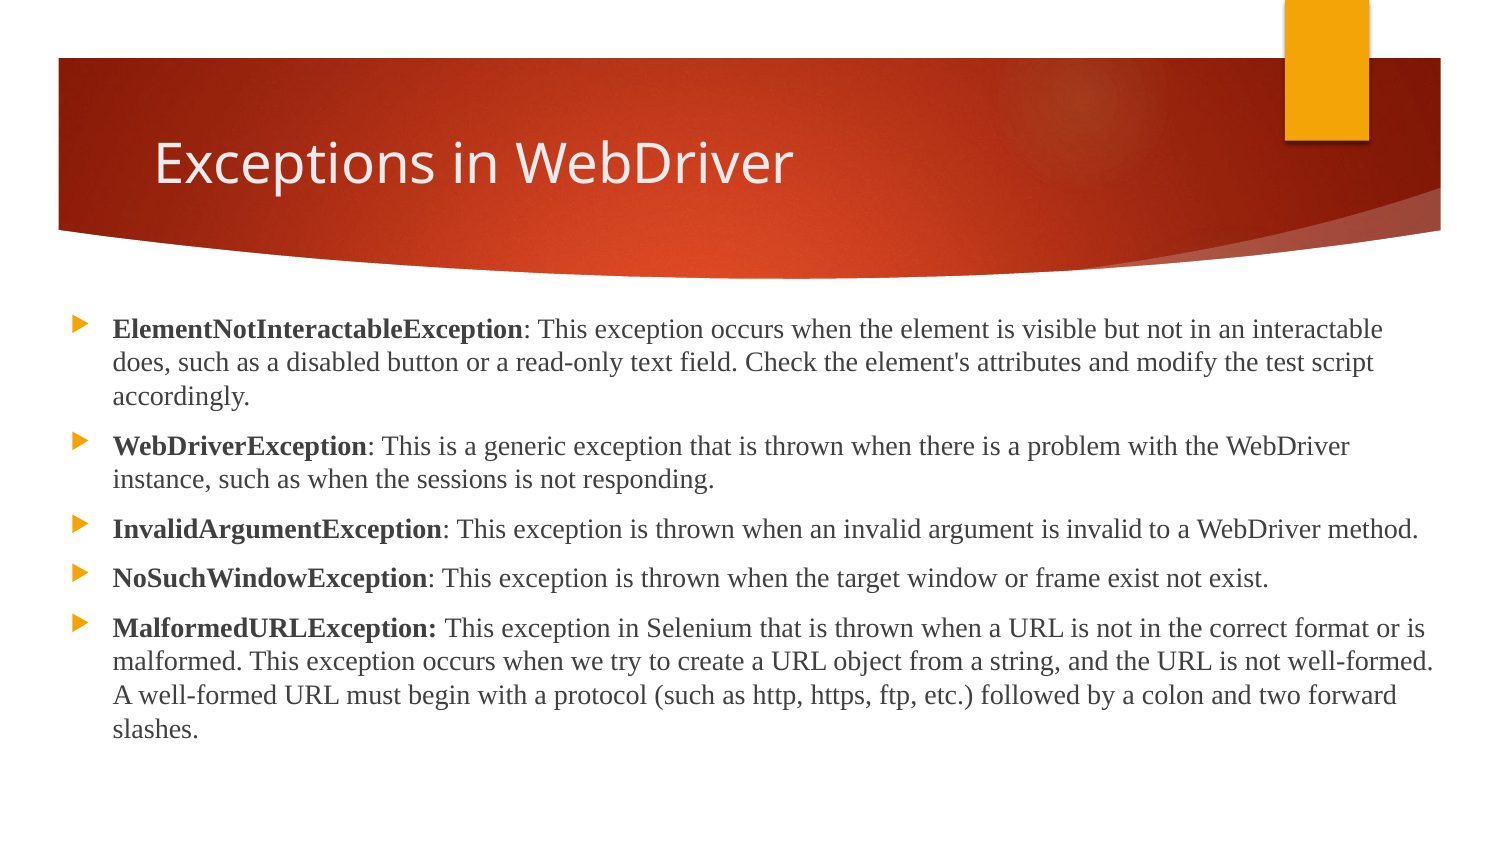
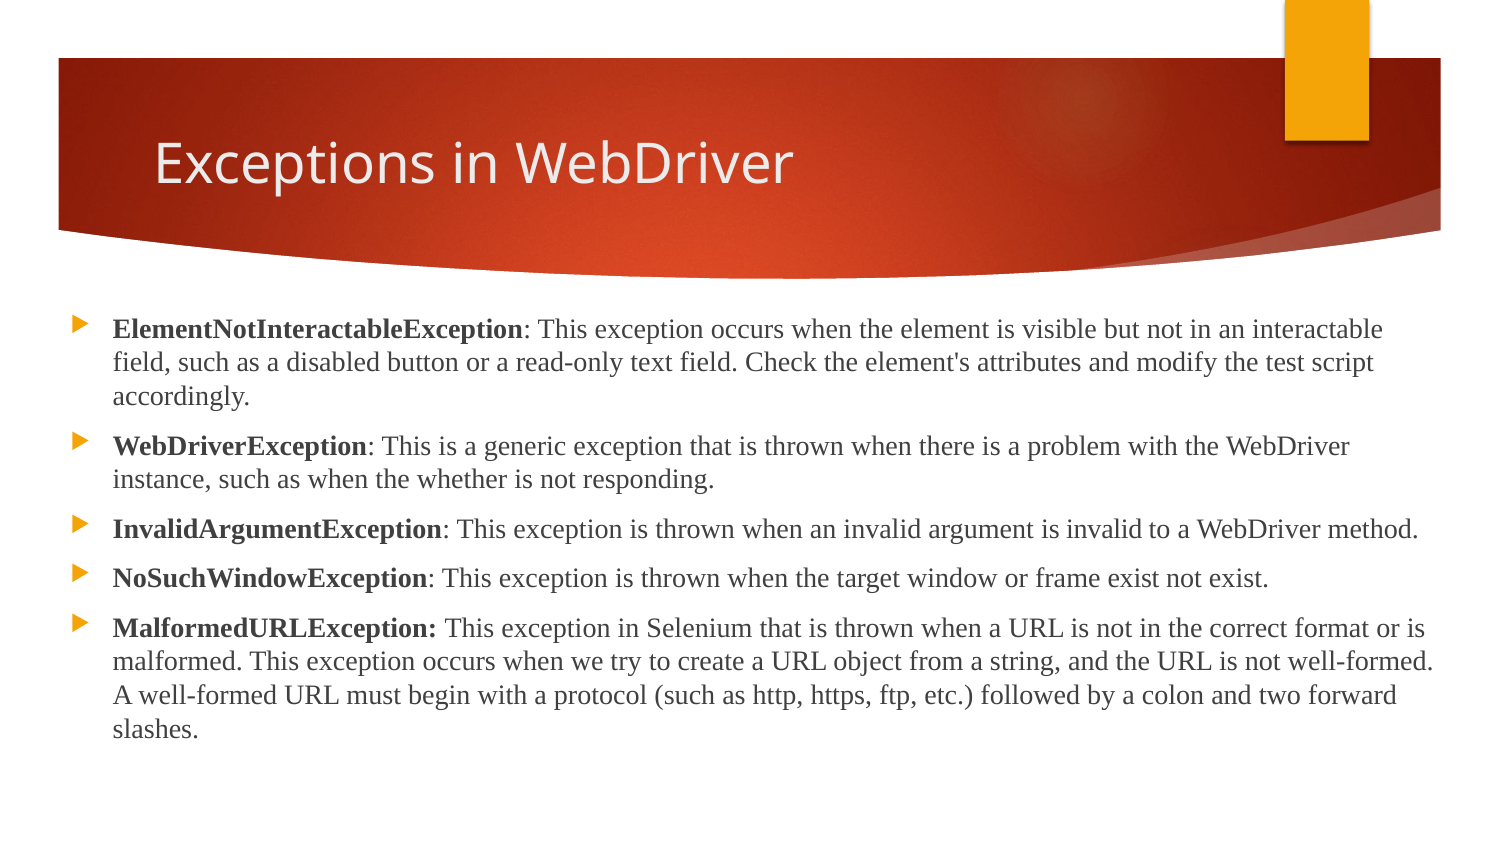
does at (142, 363): does -> field
sessions: sessions -> whether
